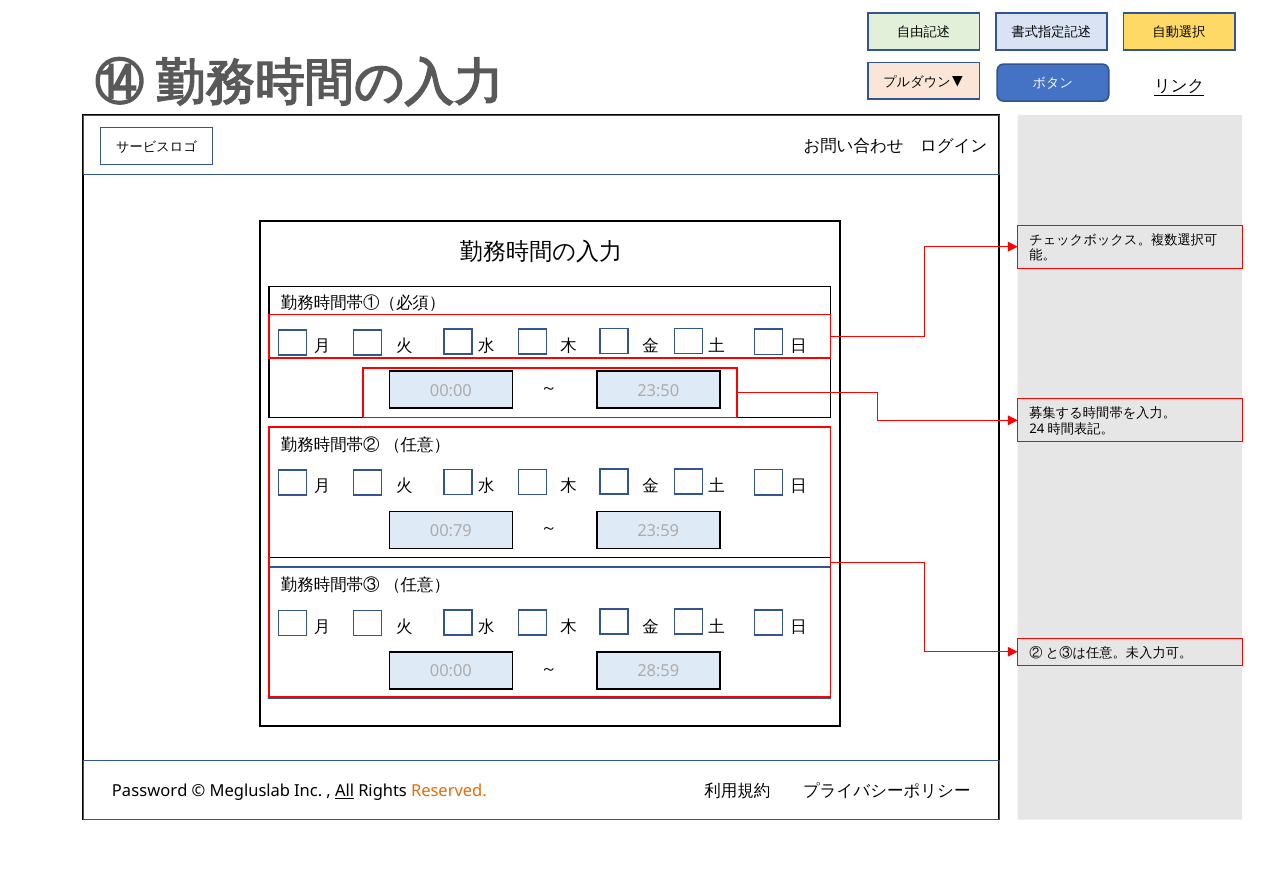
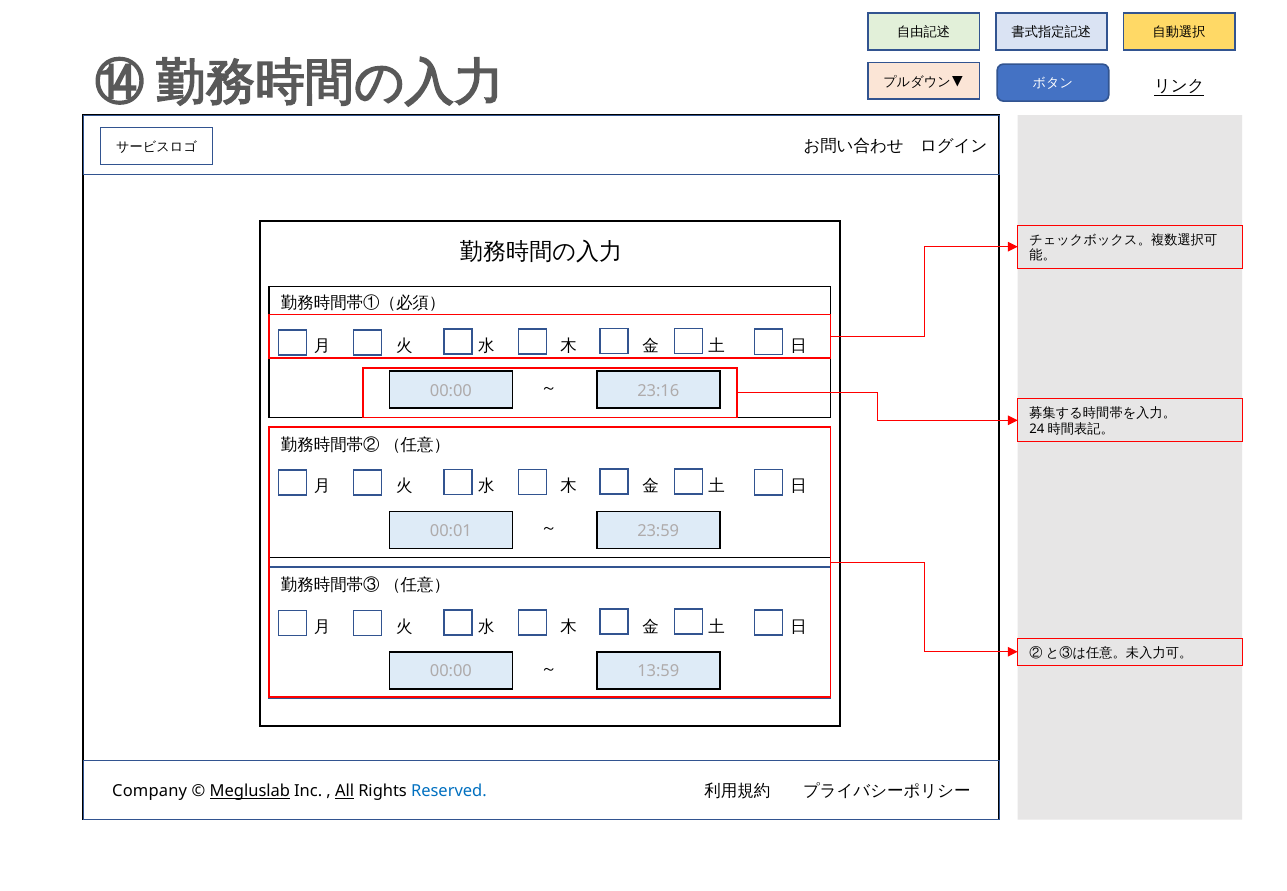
23:50: 23:50 -> 23:16
00:79: 00:79 -> 00:01
28:59: 28:59 -> 13:59
Password: Password -> Company
Megluslab underline: none -> present
Reserved colour: orange -> blue
